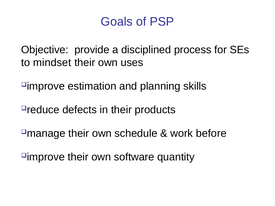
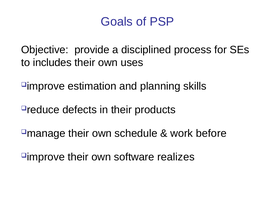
mindset: mindset -> includes
quantity: quantity -> realizes
